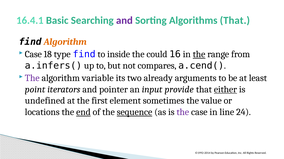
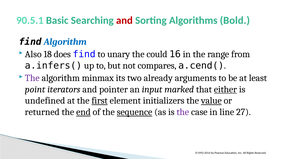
16.4.1: 16.4.1 -> 90.5.1
and at (124, 20) colour: purple -> red
Algorithms That: That -> Bold
Algorithm at (65, 42) colour: orange -> blue
Case at (33, 54): Case -> Also
type: type -> does
inside: inside -> unary
the at (199, 54) underline: present -> none
variable: variable -> minmax
provide: provide -> marked
first underline: none -> present
sometimes: sometimes -> initializers
value underline: none -> present
locations: locations -> returned
24: 24 -> 27
